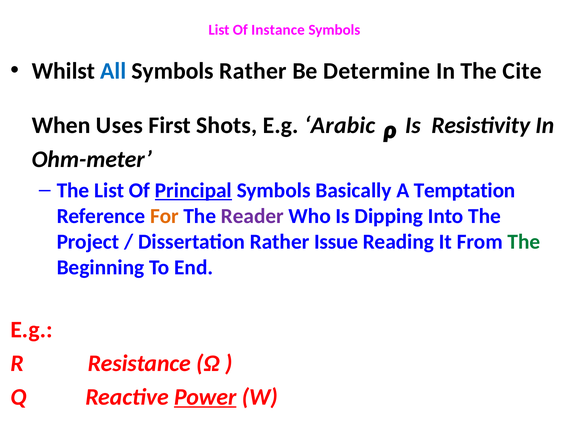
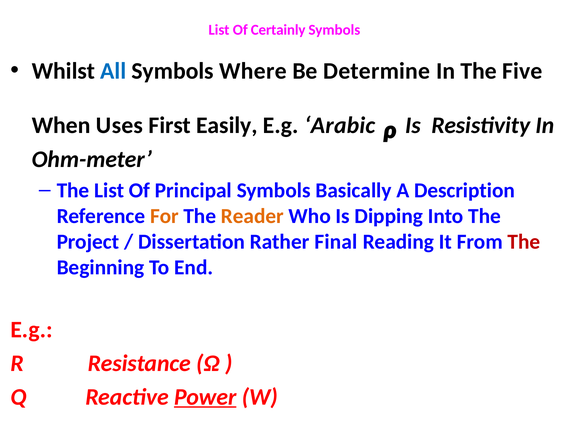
Instance: Instance -> Certainly
Symbols Rather: Rather -> Where
Cite: Cite -> Five
Shots: Shots -> Easily
Principal underline: present -> none
Temptation: Temptation -> Description
Reader colour: purple -> orange
Issue: Issue -> Final
The at (524, 242) colour: green -> red
